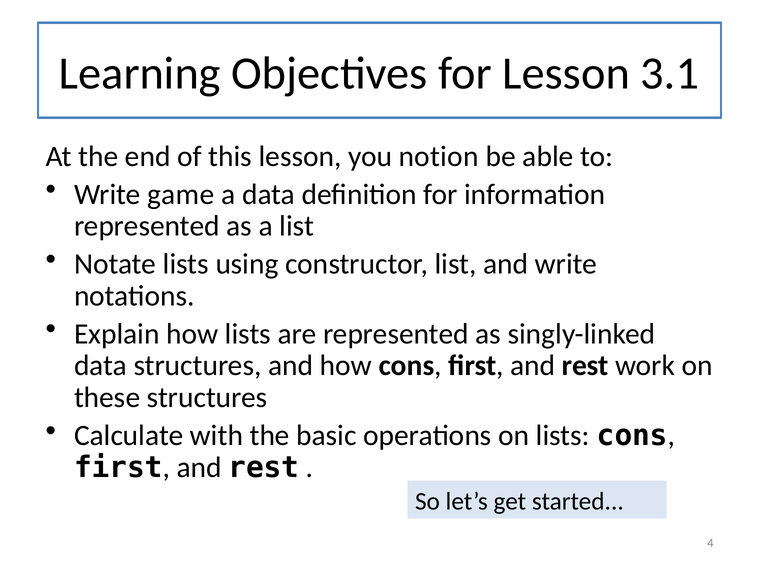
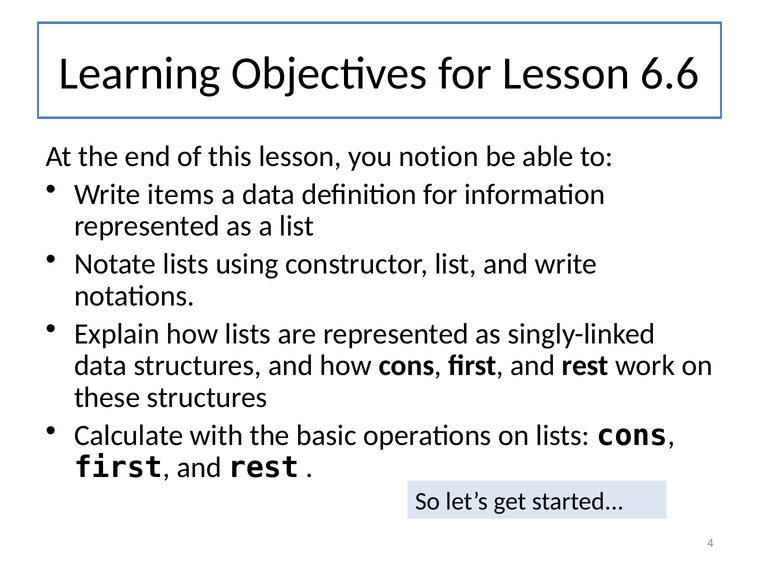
3.1: 3.1 -> 6.6
game: game -> items
